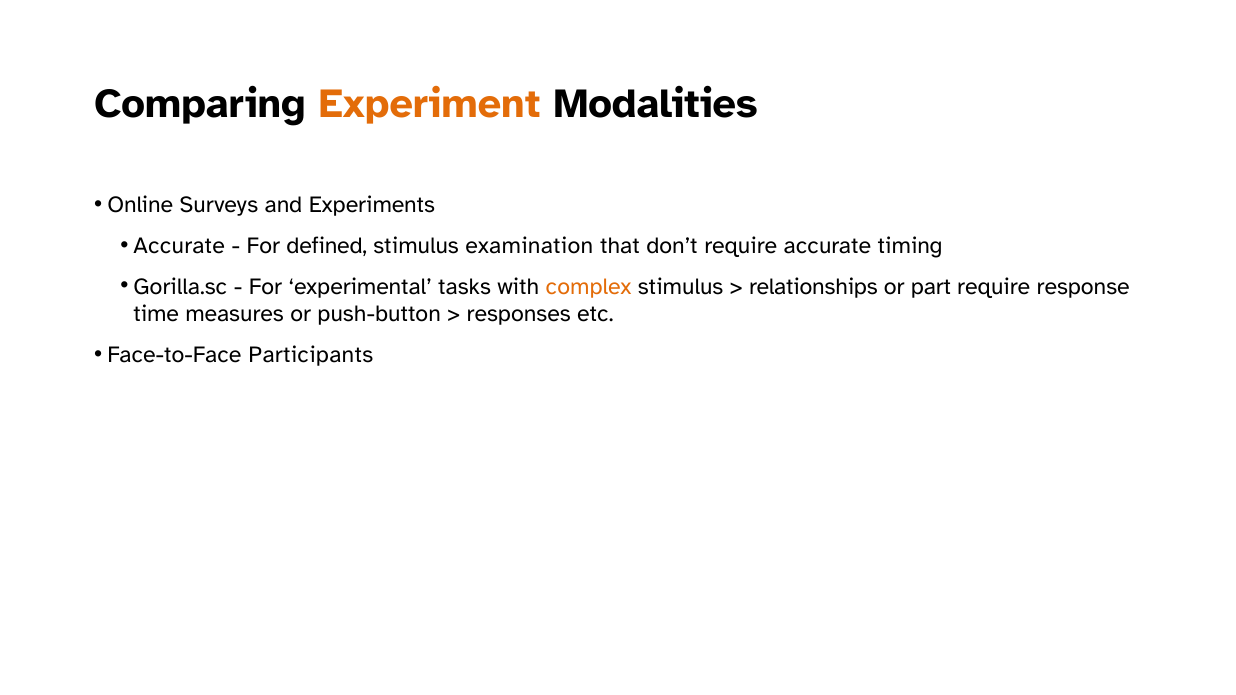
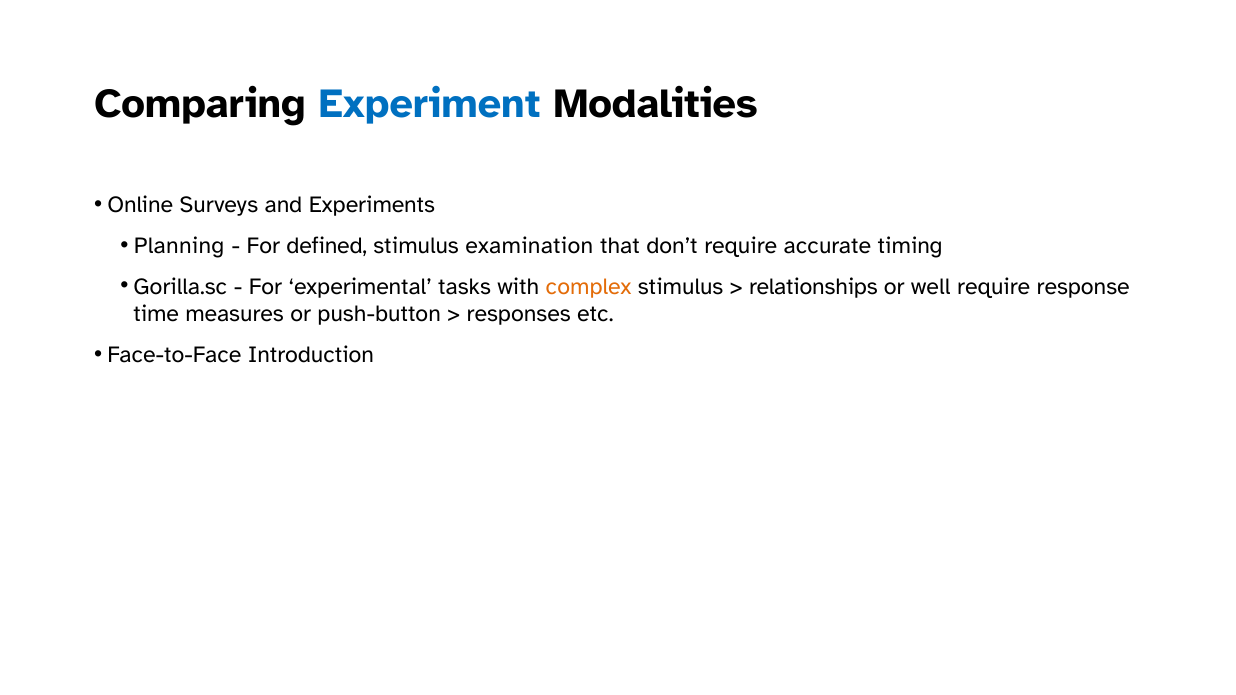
Experiment colour: orange -> blue
Accurate at (179, 246): Accurate -> Planning
part: part -> well
Participants: Participants -> Introduction
